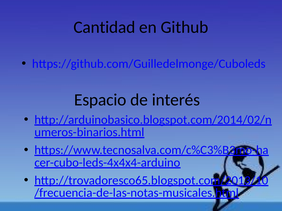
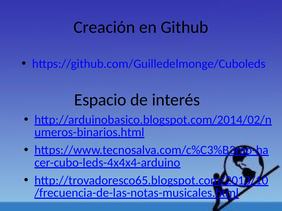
Cantidad: Cantidad -> Creación
